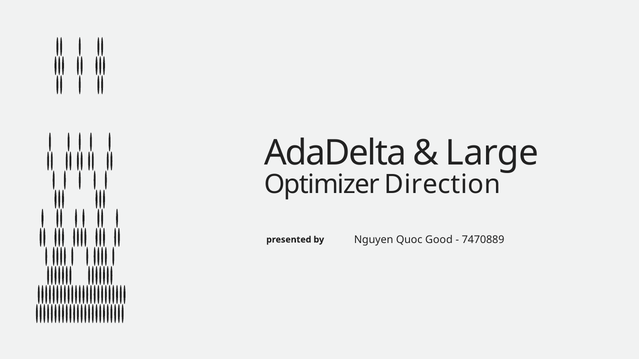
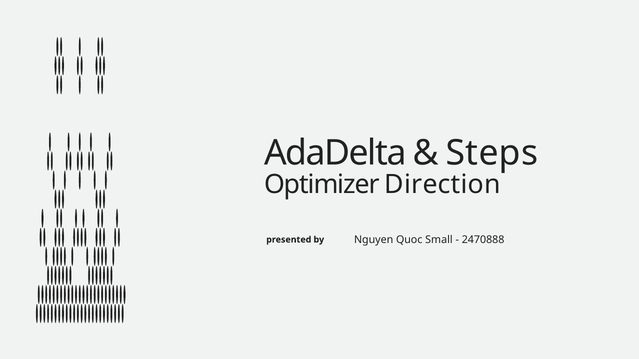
Large: Large -> Steps
Good: Good -> Small
7470889: 7470889 -> 2470888
